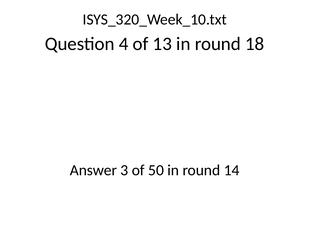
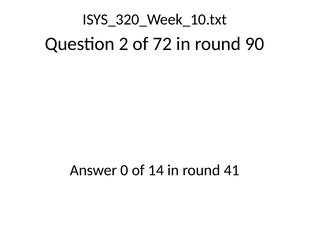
4: 4 -> 2
13: 13 -> 72
18: 18 -> 90
3: 3 -> 0
50: 50 -> 14
14: 14 -> 41
